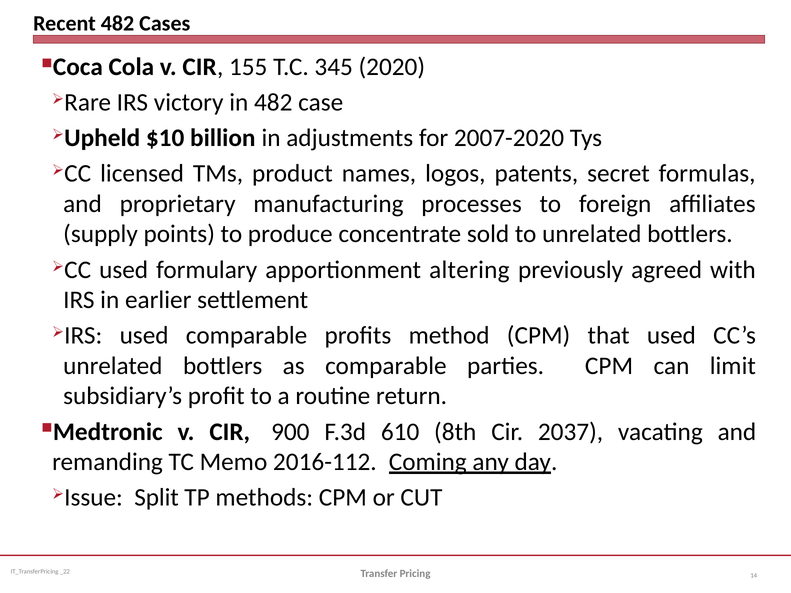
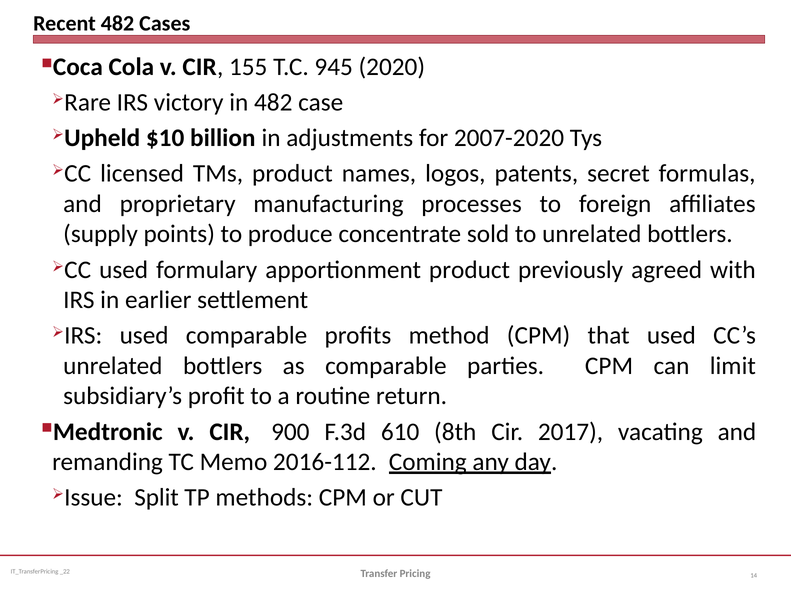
345: 345 -> 945
apportionment altering: altering -> product
2037: 2037 -> 2017
